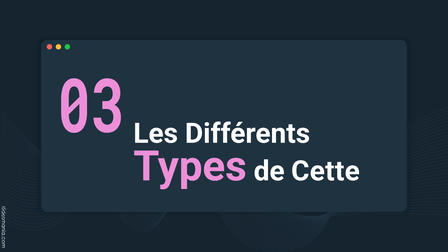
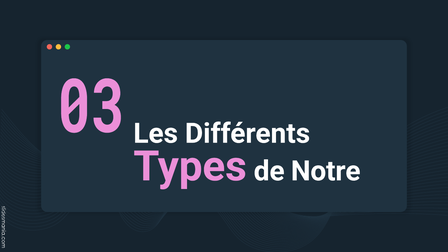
Cette: Cette -> Notre
